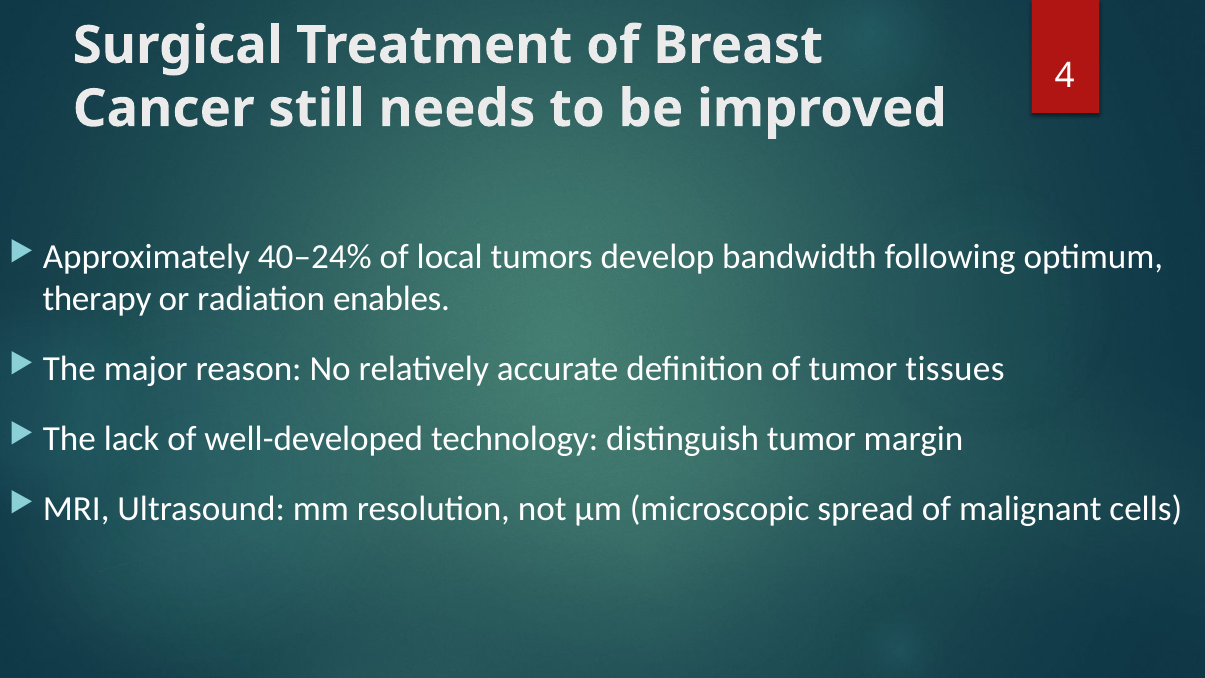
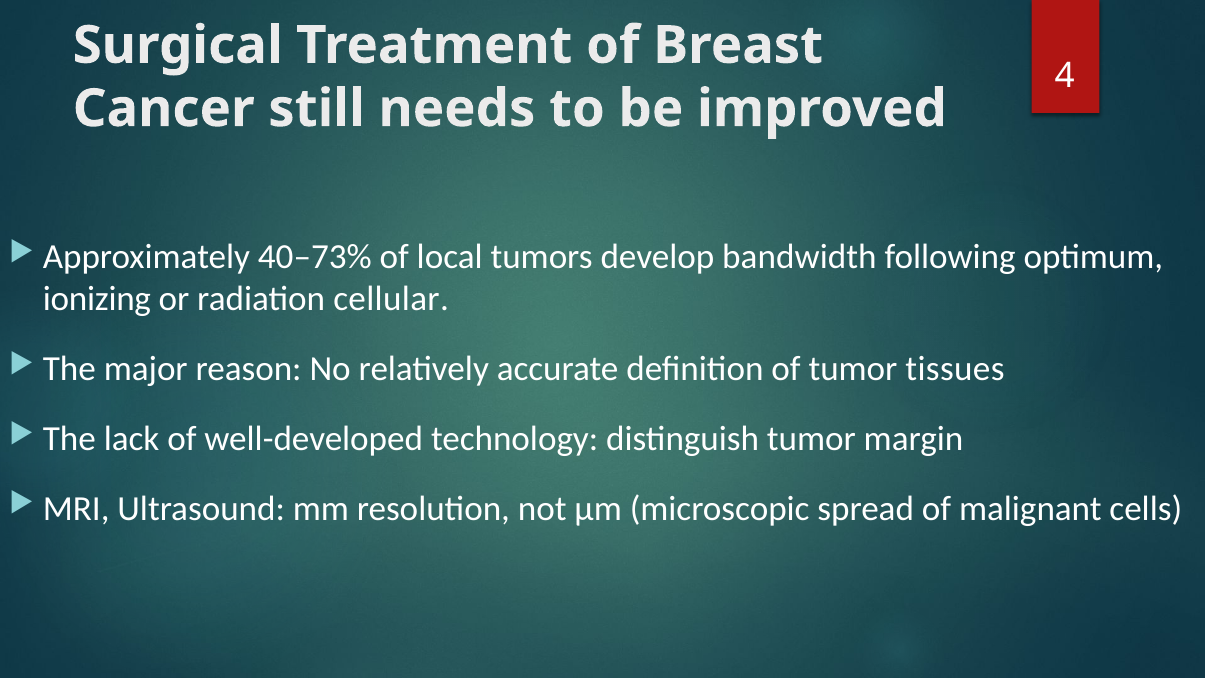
40–24%: 40–24% -> 40–73%
therapy: therapy -> ionizing
enables: enables -> cellular
